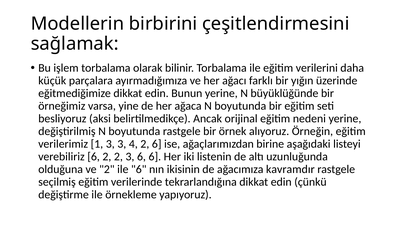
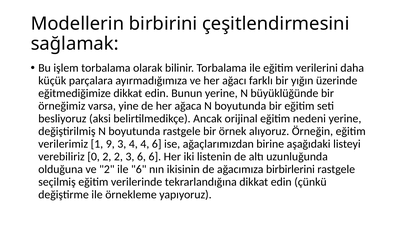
1 3: 3 -> 9
4 2: 2 -> 4
verebiliriz 6: 6 -> 0
kavramdır: kavramdır -> birbirlerini
